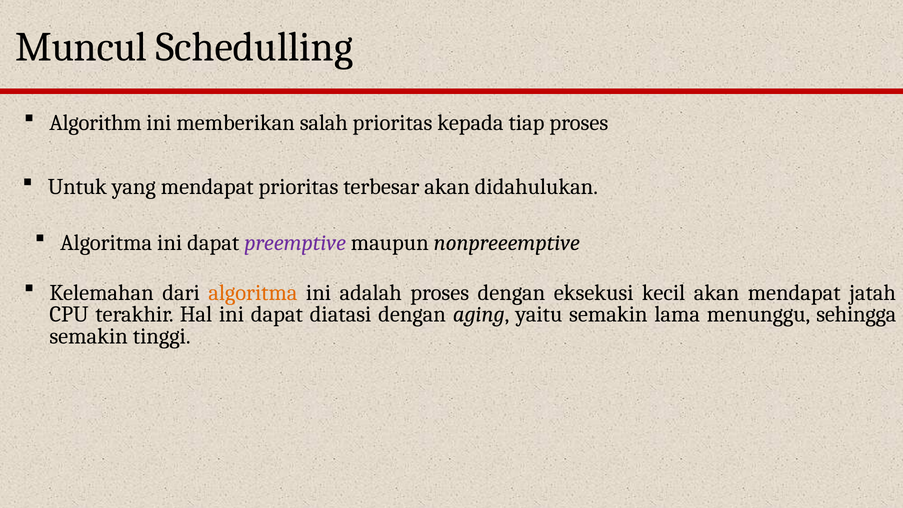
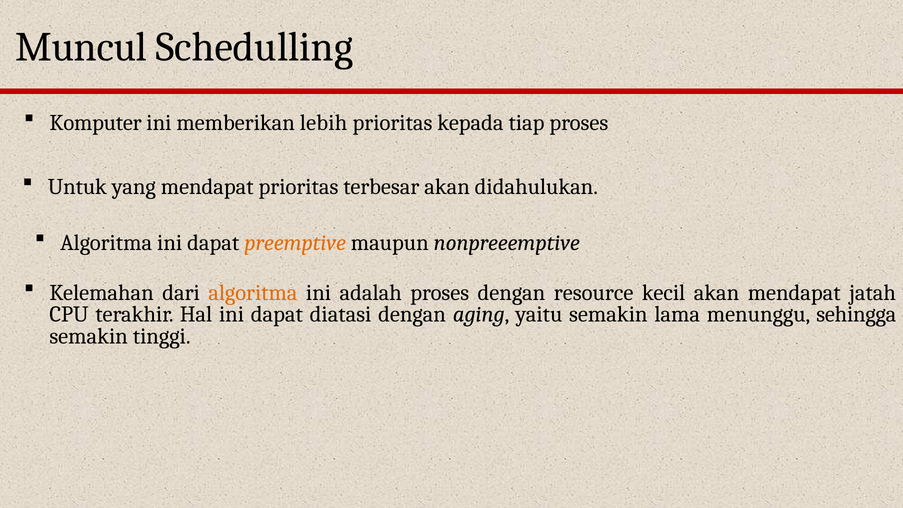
Algorithm: Algorithm -> Komputer
salah: salah -> lebih
preemptive colour: purple -> orange
eksekusi: eksekusi -> resource
